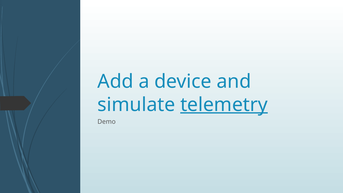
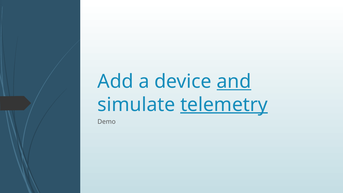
and underline: none -> present
